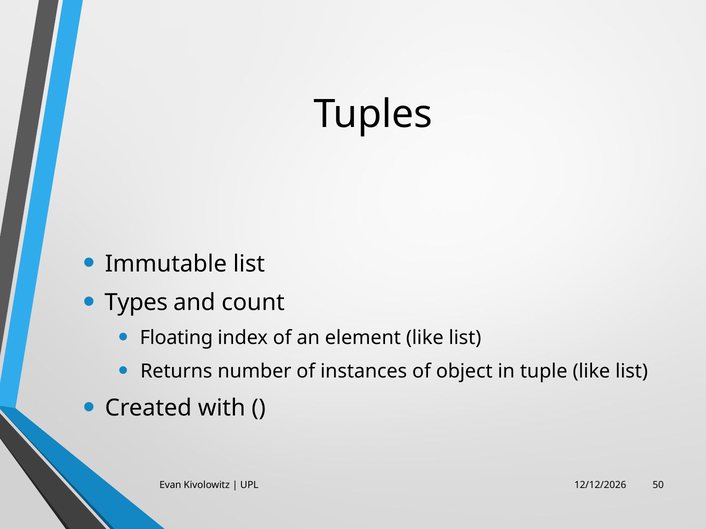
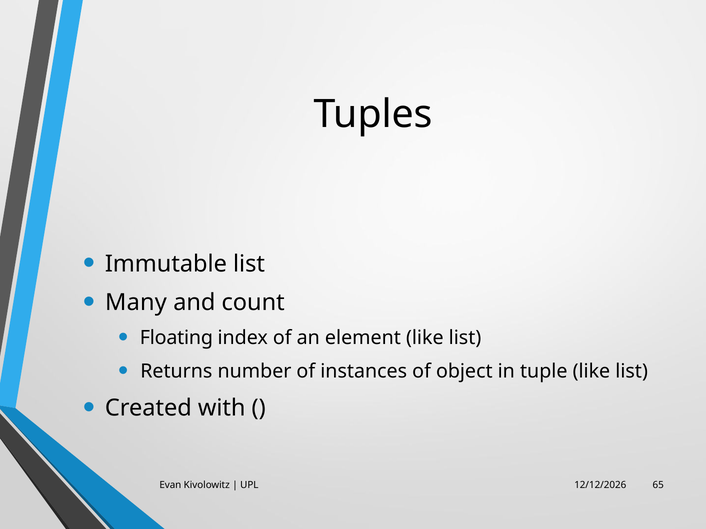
Types: Types -> Many
50: 50 -> 65
